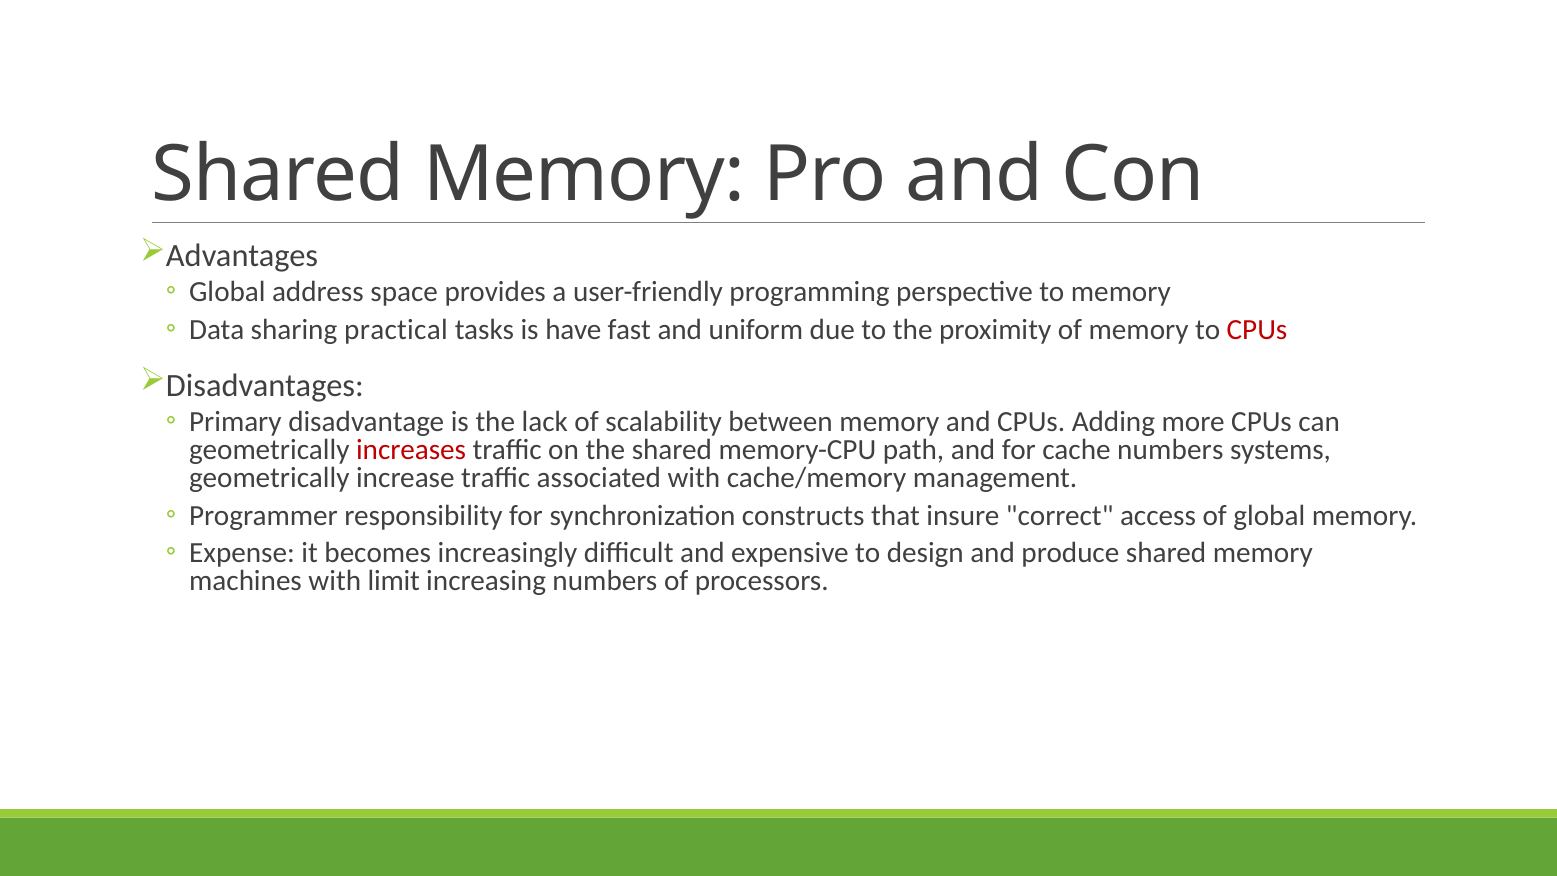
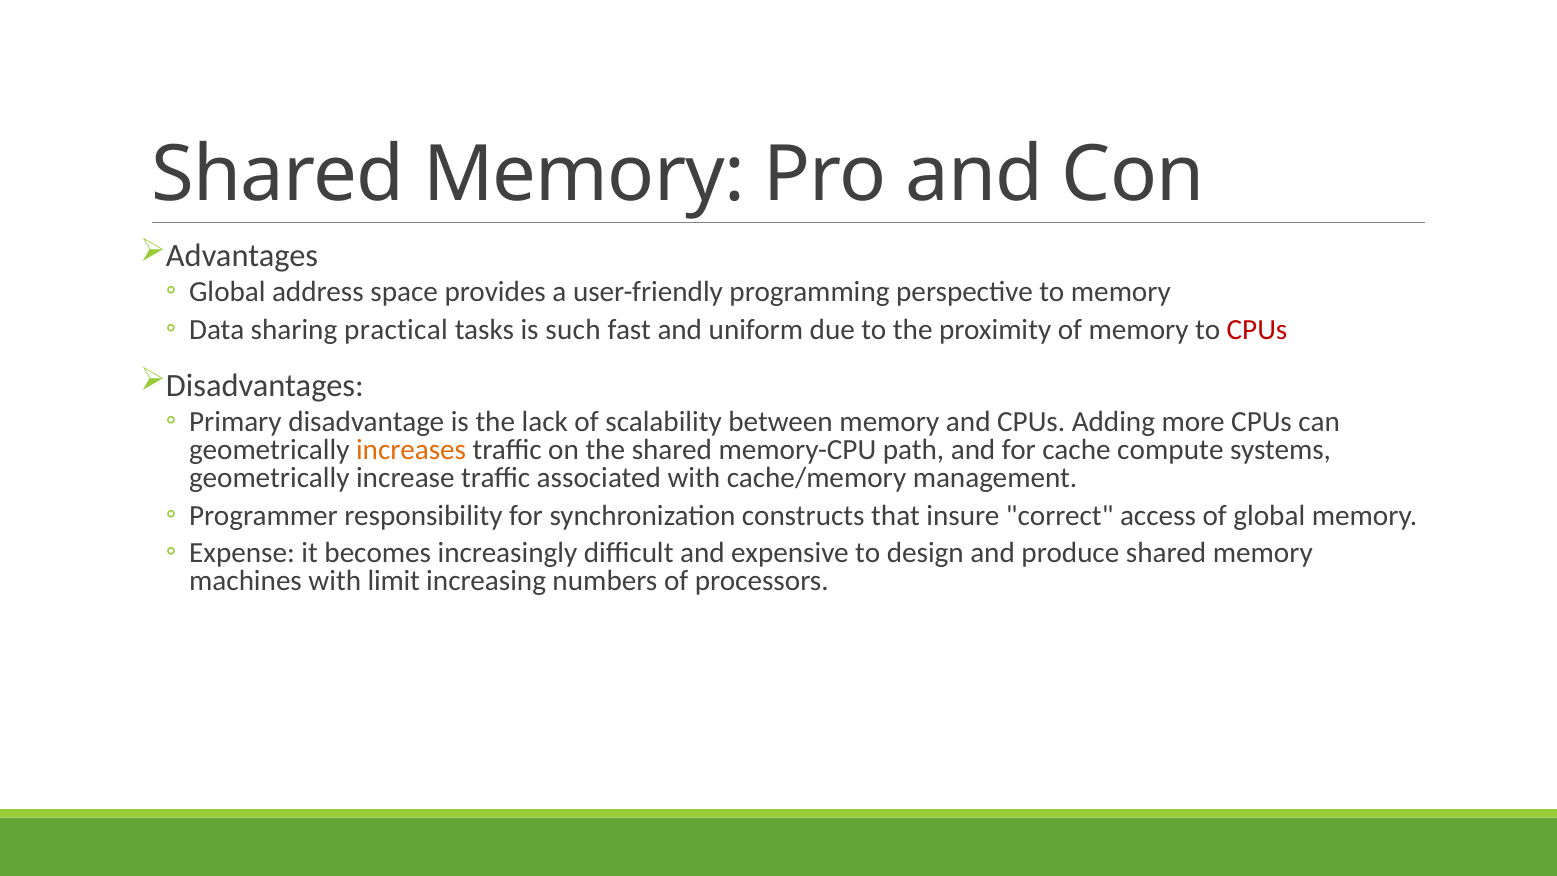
have: have -> such
increases colour: red -> orange
cache numbers: numbers -> compute
